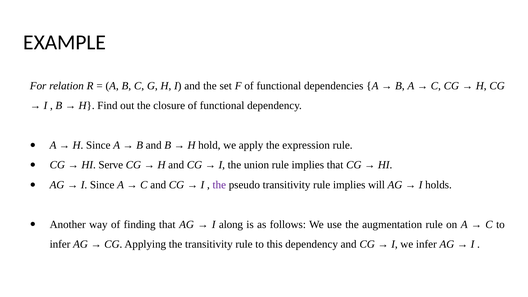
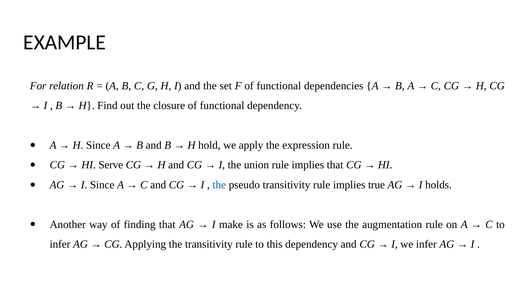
the at (219, 185) colour: purple -> blue
will: will -> true
along: along -> make
